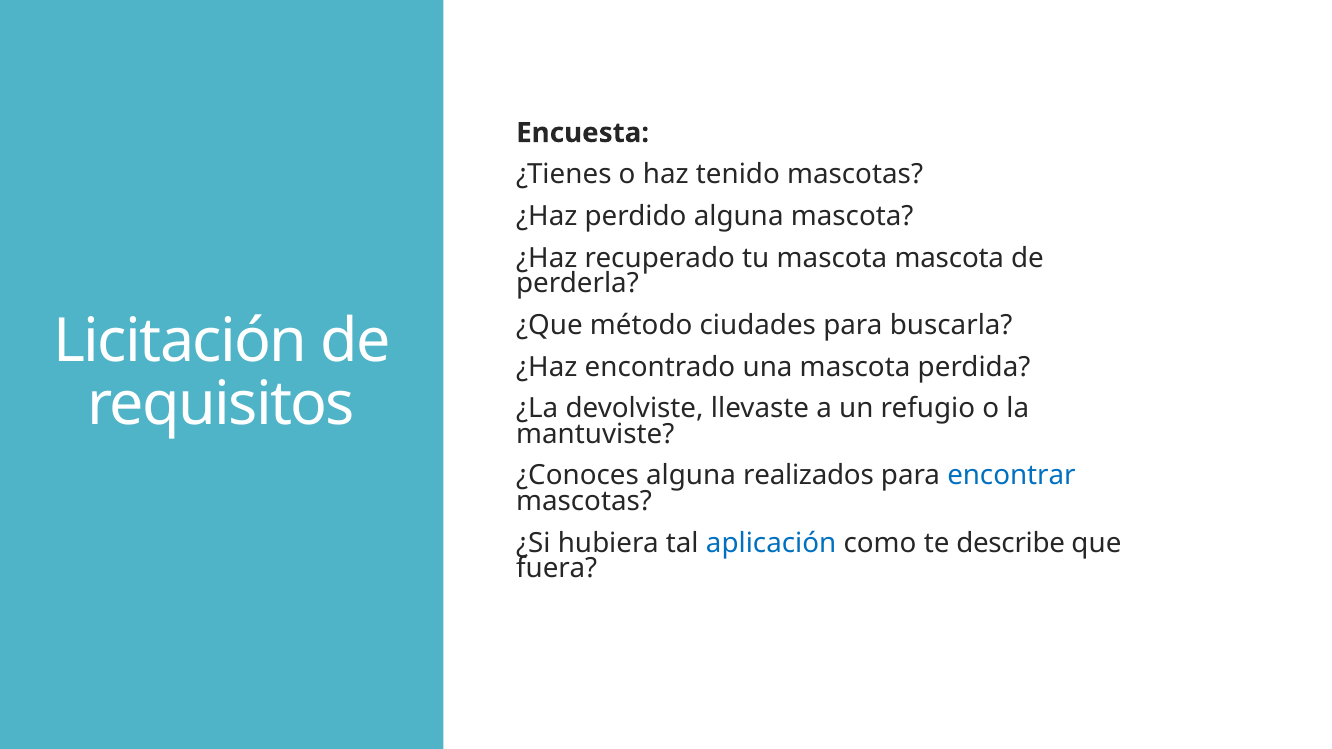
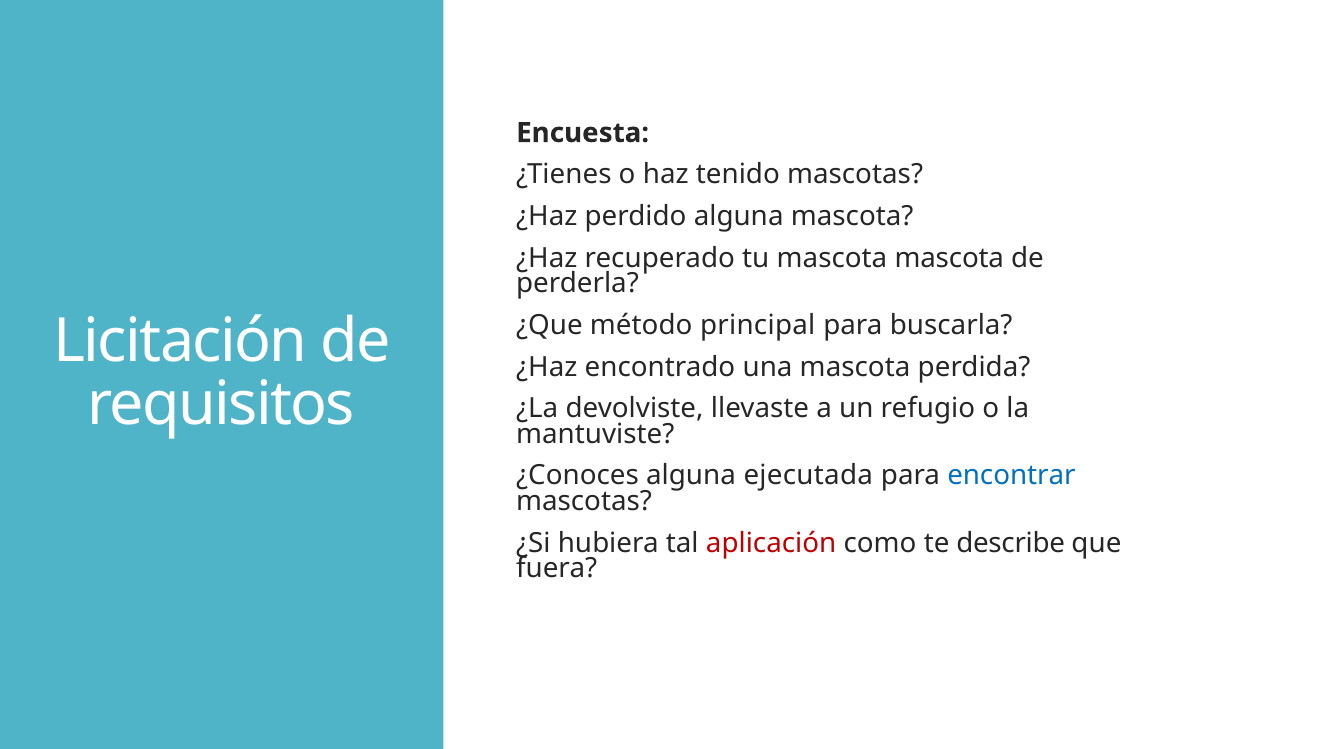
ciudades: ciudades -> principal
realizados: realizados -> ejecutada
aplicación colour: blue -> red
